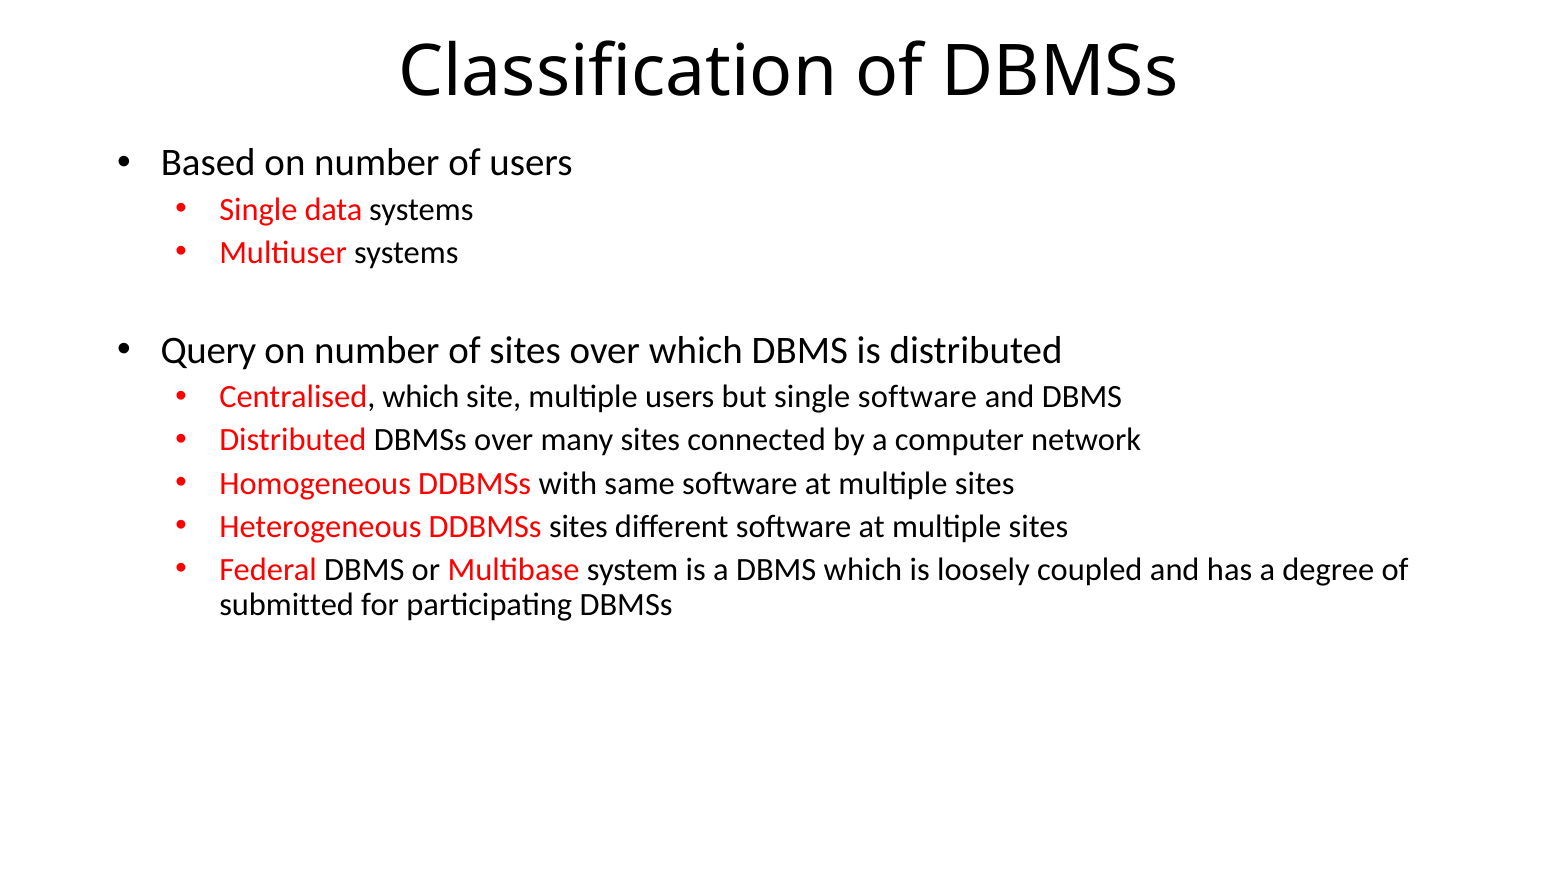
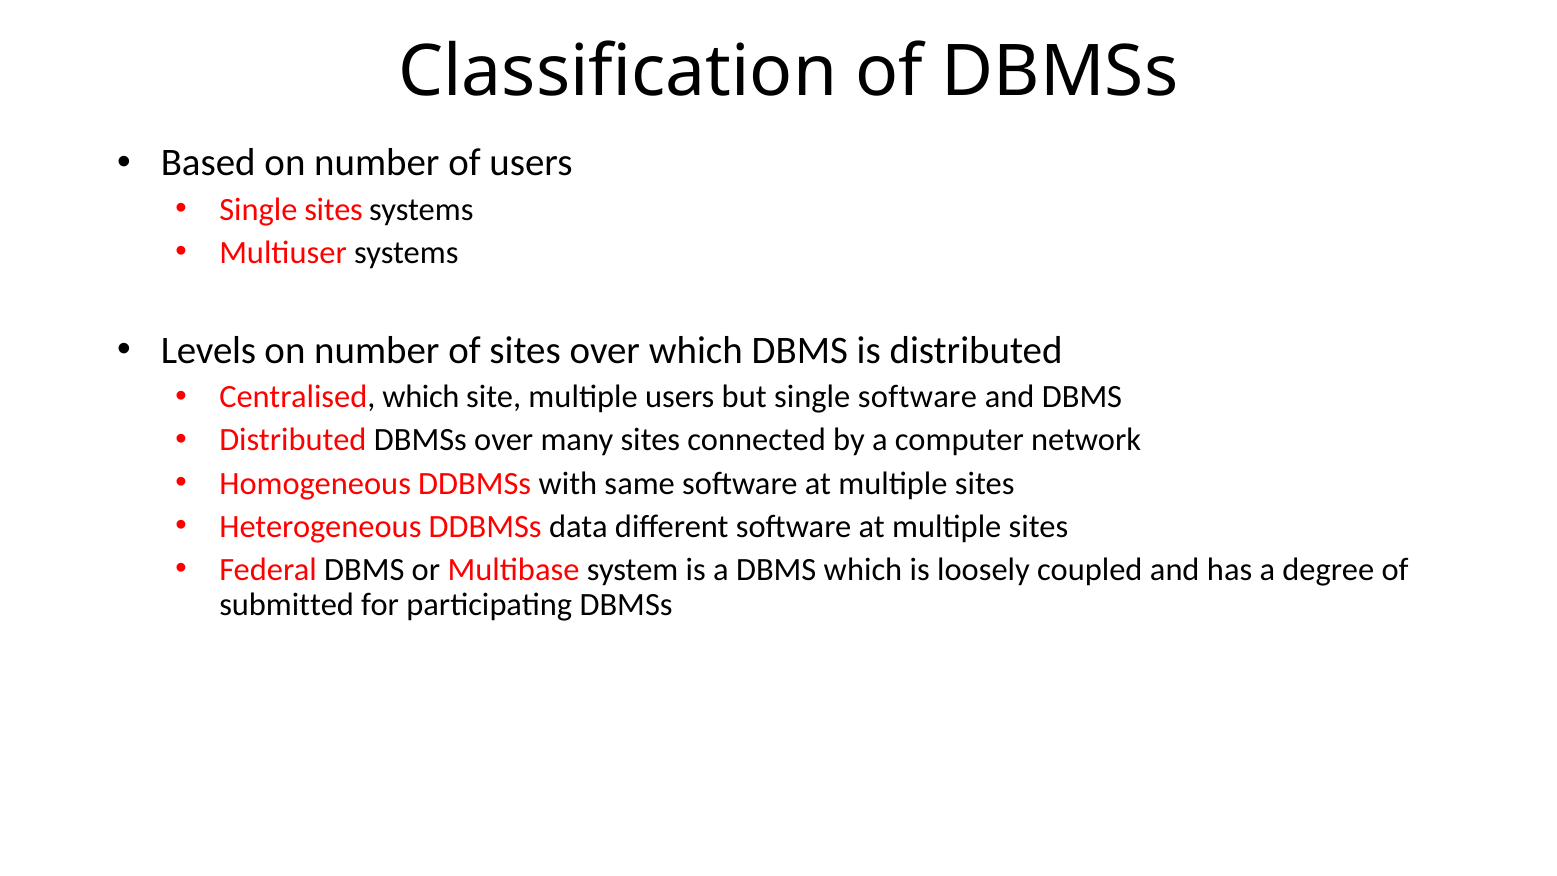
Single data: data -> sites
Query: Query -> Levels
DDBMSs sites: sites -> data
